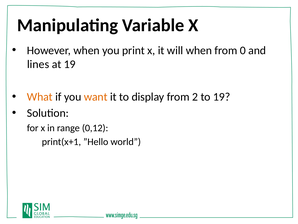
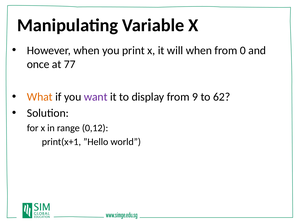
lines: lines -> once
at 19: 19 -> 77
want colour: orange -> purple
2: 2 -> 9
to 19: 19 -> 62
